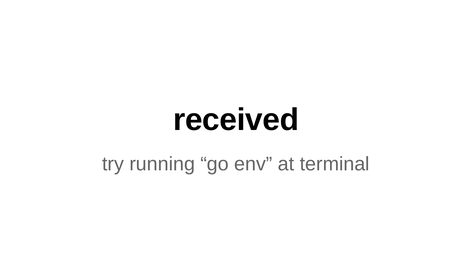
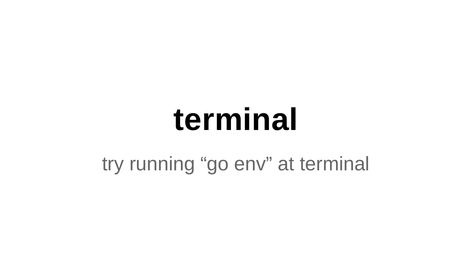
received at (236, 120): received -> terminal
